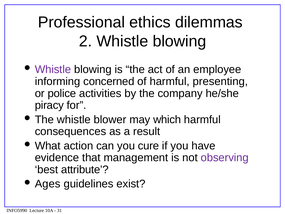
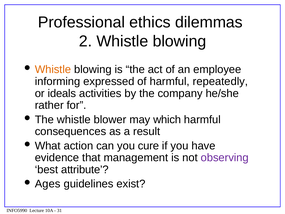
Whistle at (53, 69) colour: purple -> orange
concerned: concerned -> expressed
presenting: presenting -> repeatedly
police: police -> ideals
piracy: piracy -> rather
